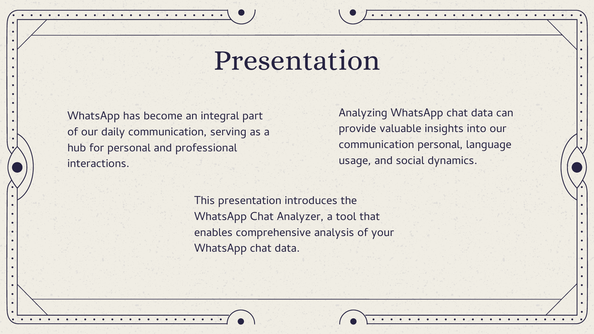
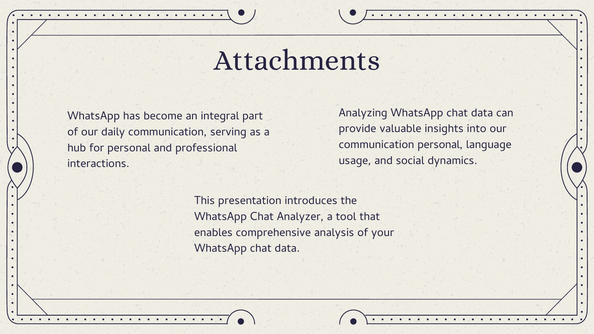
Presentation at (297, 60): Presentation -> Attachments
